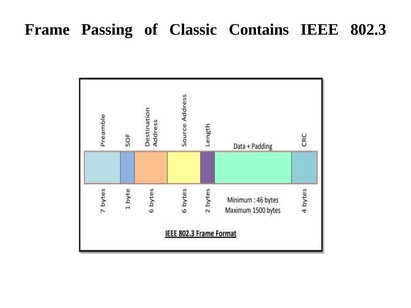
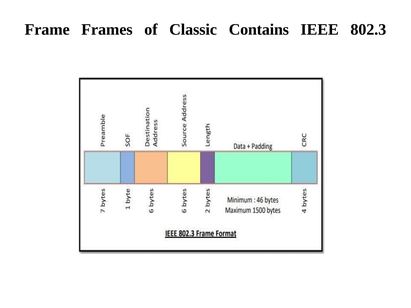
Passing: Passing -> Frames
